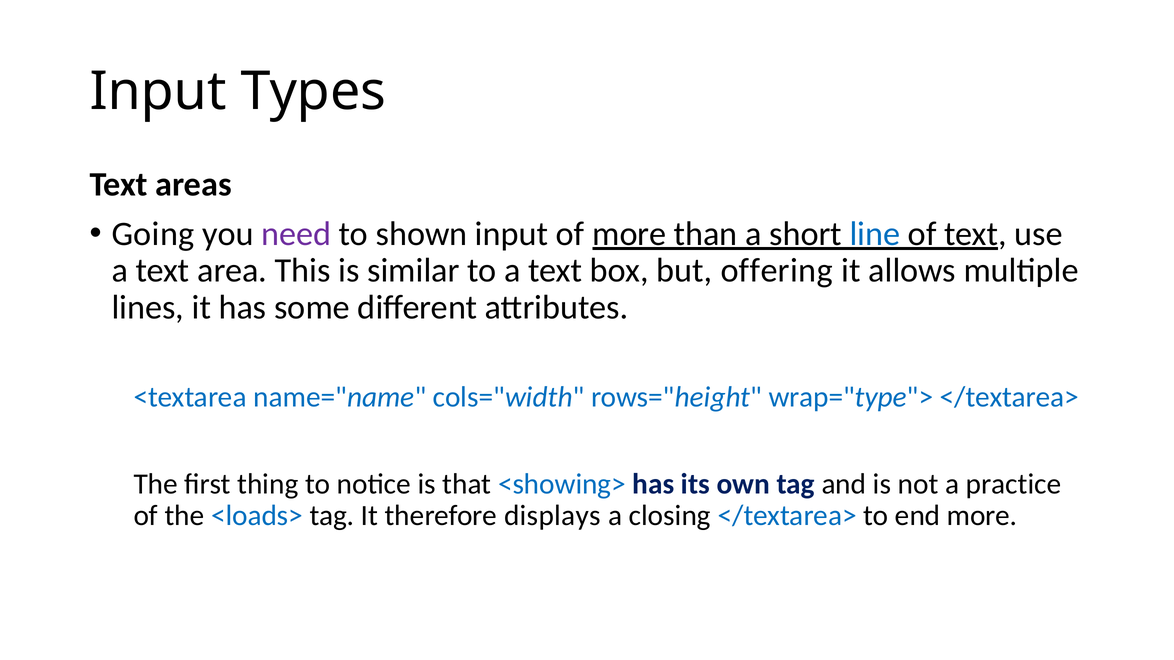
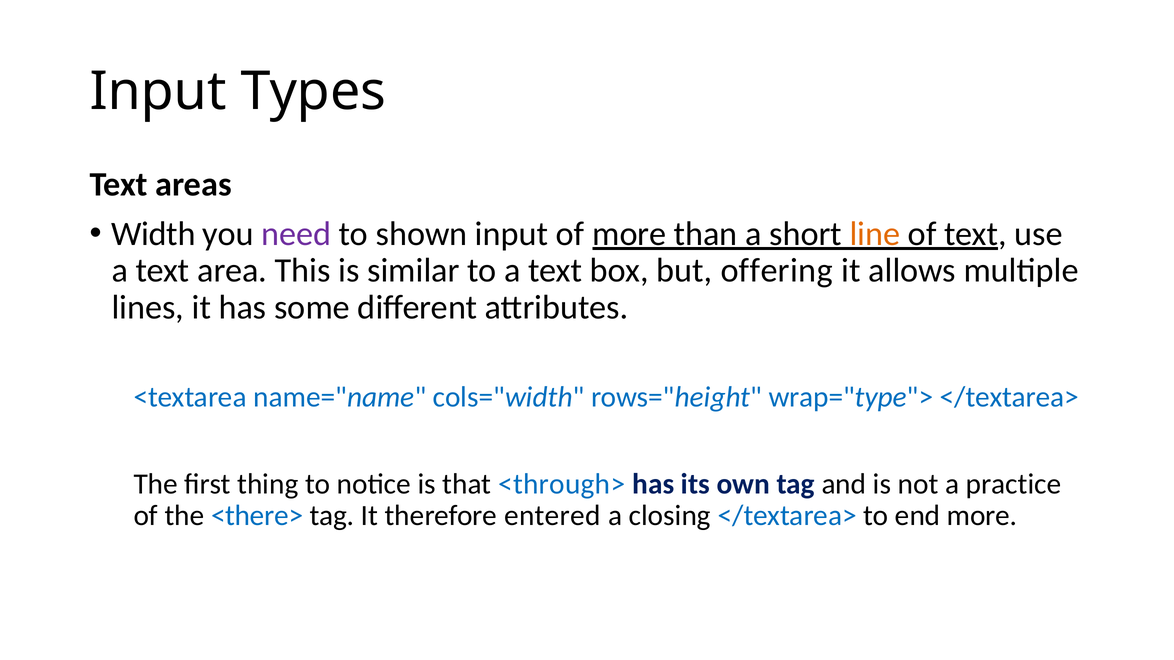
Going: Going -> Width
line colour: blue -> orange
<showing>: <showing> -> <through>
<loads>: <loads> -> <there>
displays: displays -> entered
